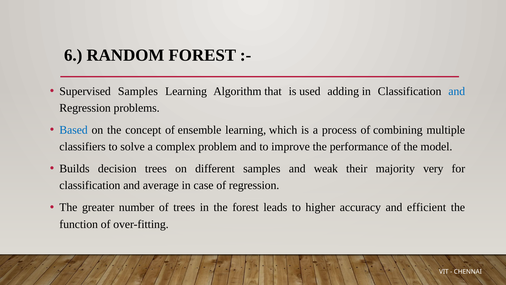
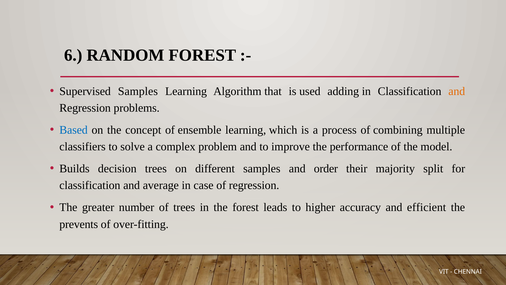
and at (457, 91) colour: blue -> orange
weak: weak -> order
very: very -> split
function: function -> prevents
